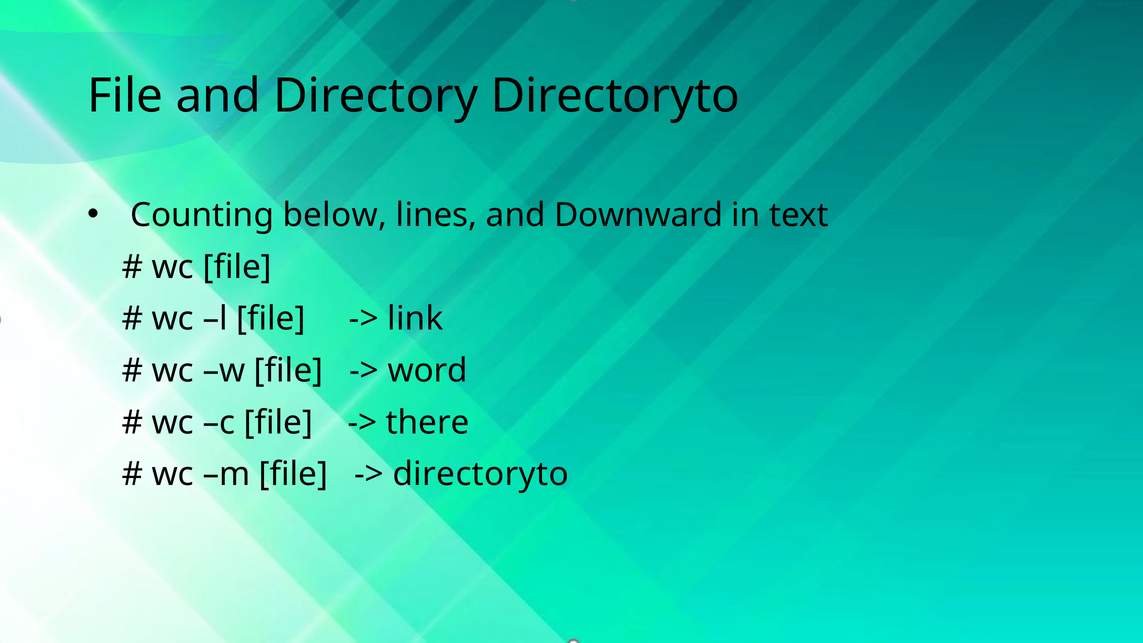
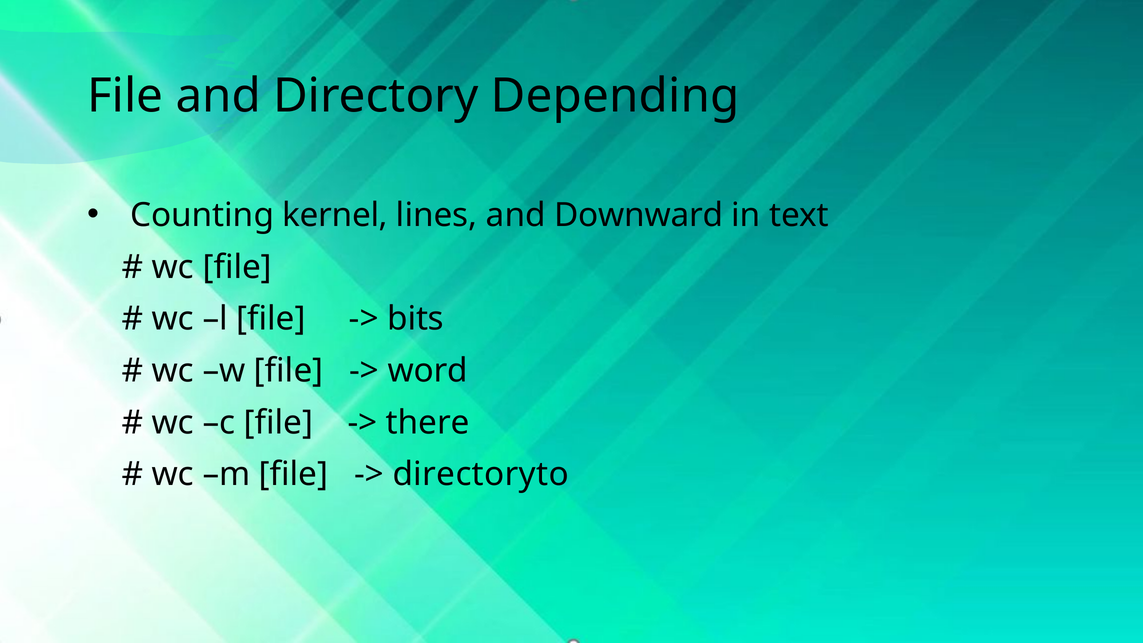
Directory Directoryto: Directoryto -> Depending
below: below -> kernel
link: link -> bits
